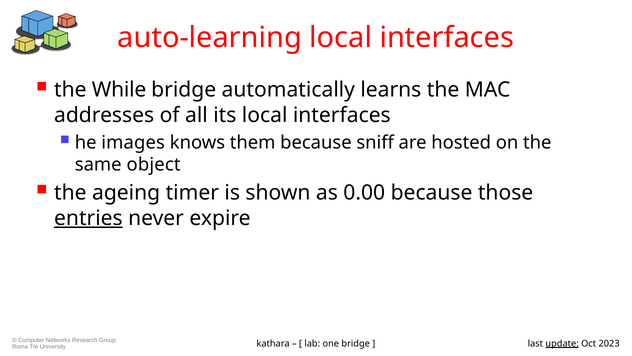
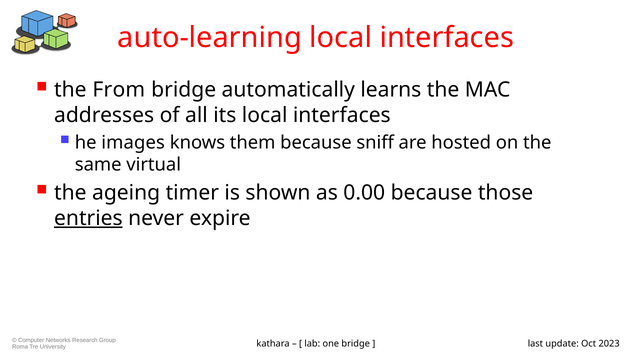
While: While -> From
object: object -> virtual
update underline: present -> none
